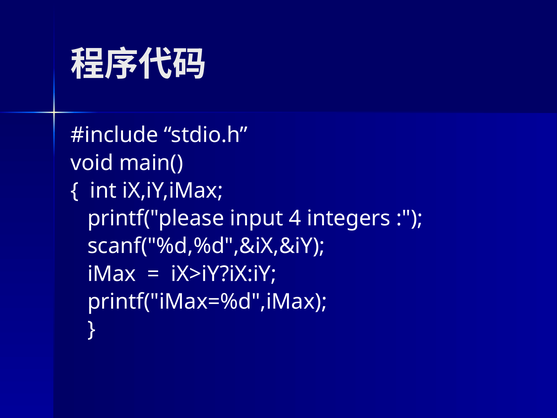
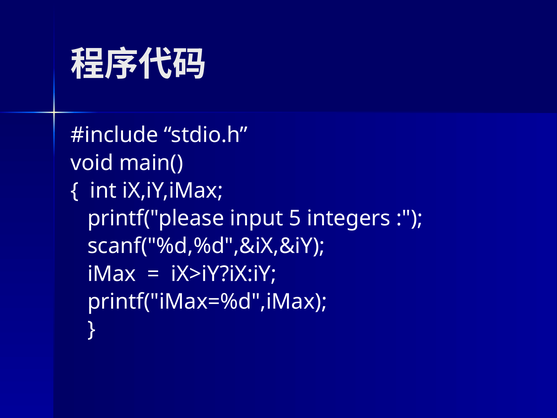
4: 4 -> 5
